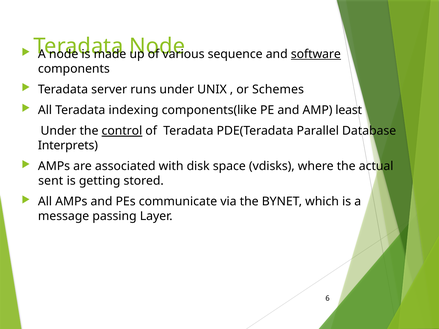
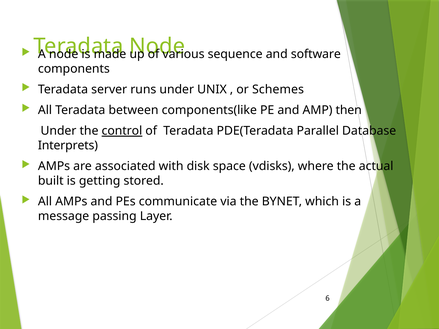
software underline: present -> none
indexing: indexing -> between
least: least -> then
sent: sent -> built
